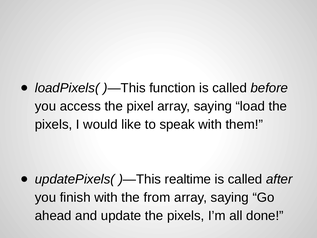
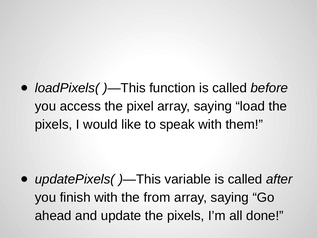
realtime: realtime -> variable
